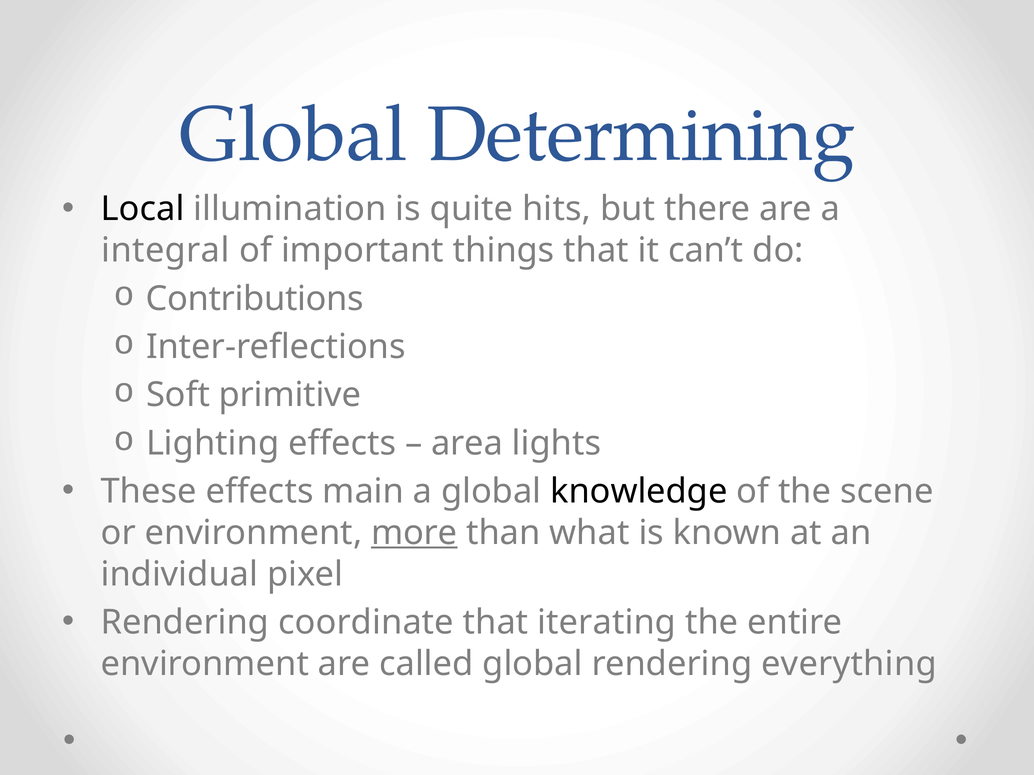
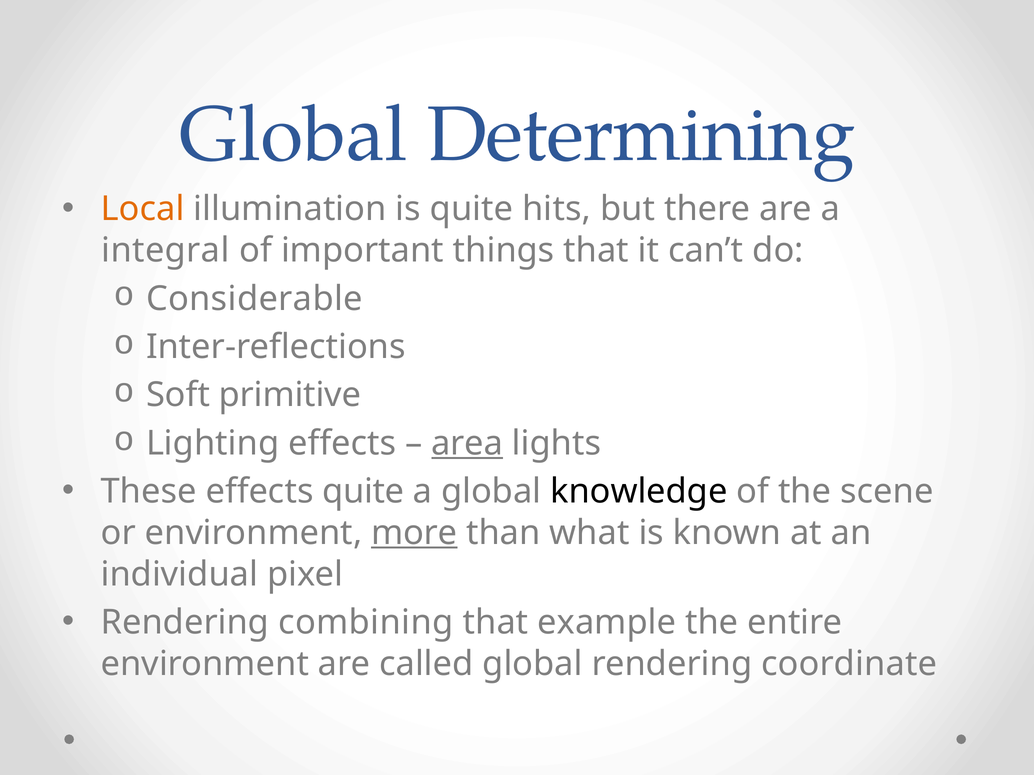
Local colour: black -> orange
Contributions: Contributions -> Considerable
area underline: none -> present
effects main: main -> quite
coordinate: coordinate -> combining
iterating: iterating -> example
everything: everything -> coordinate
